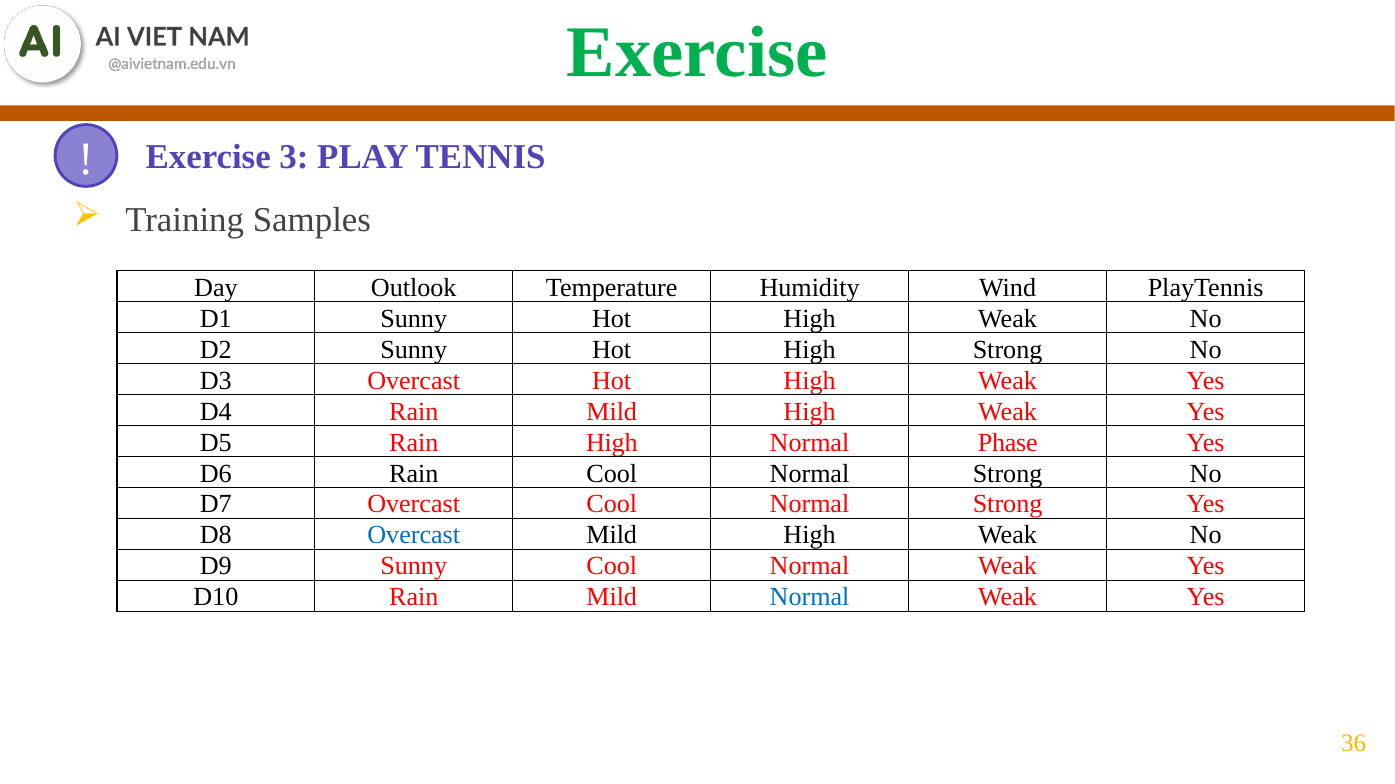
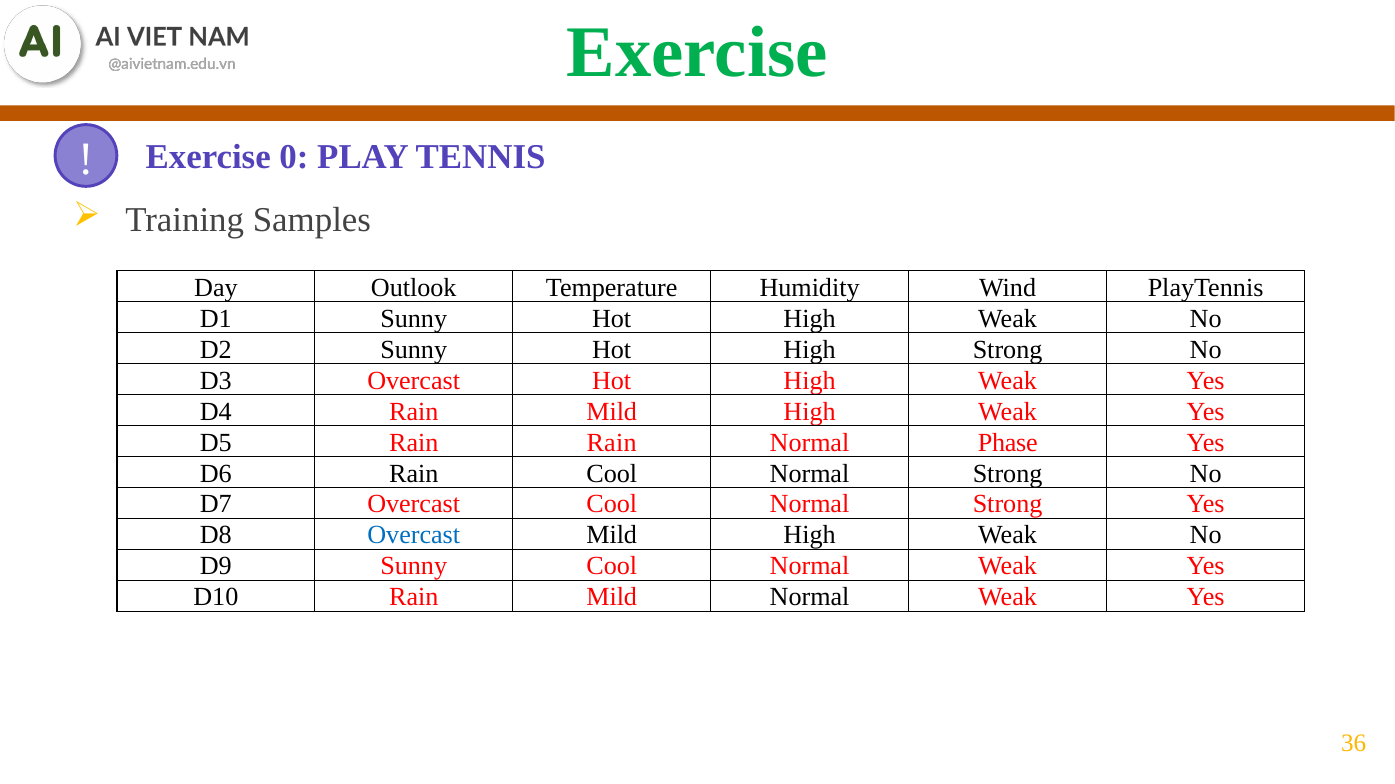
3: 3 -> 0
Rain High: High -> Rain
Normal at (810, 598) colour: blue -> black
